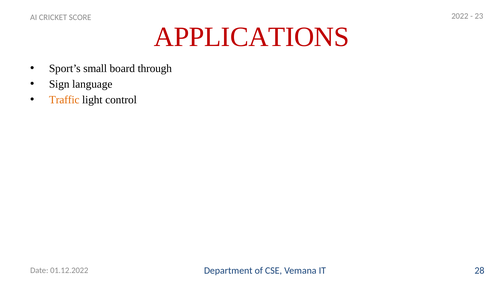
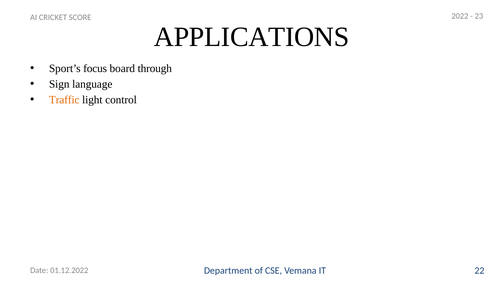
APPLICATIONS colour: red -> black
small: small -> focus
28: 28 -> 22
